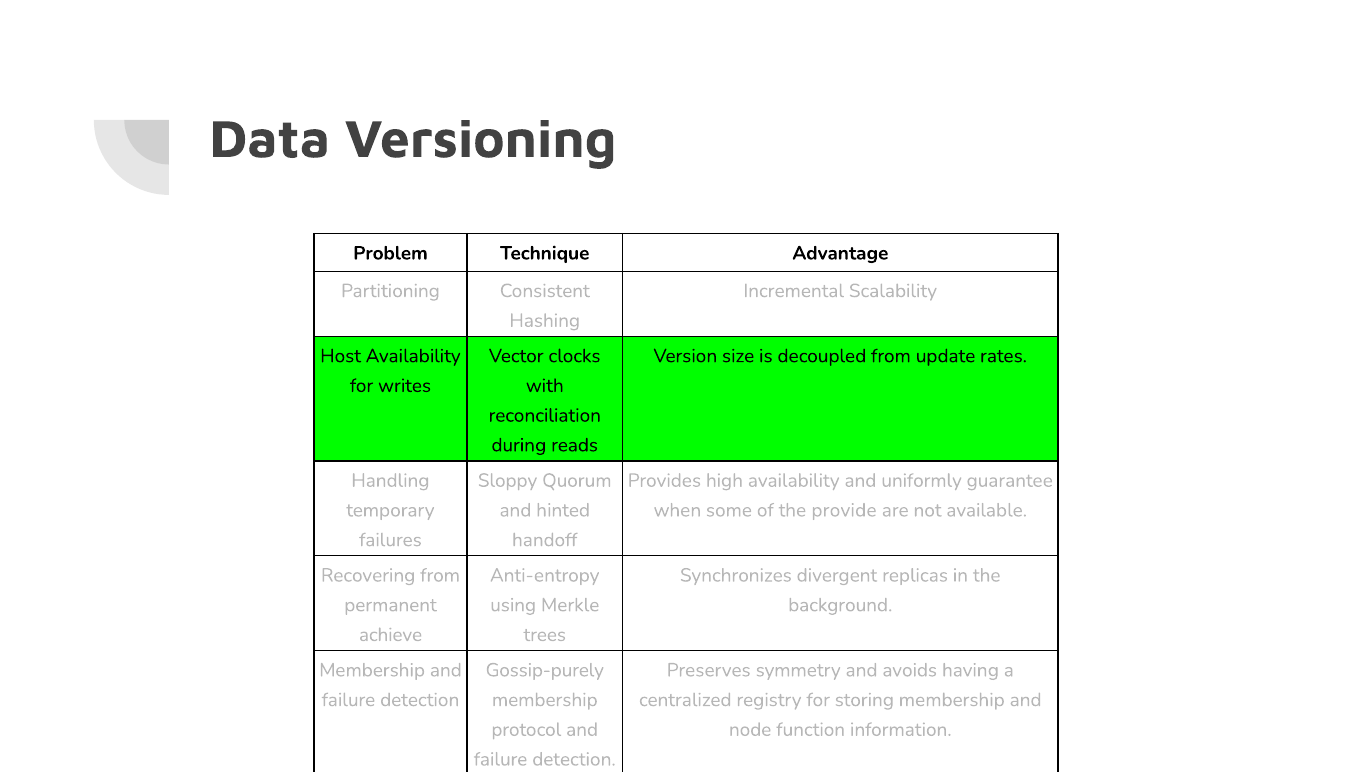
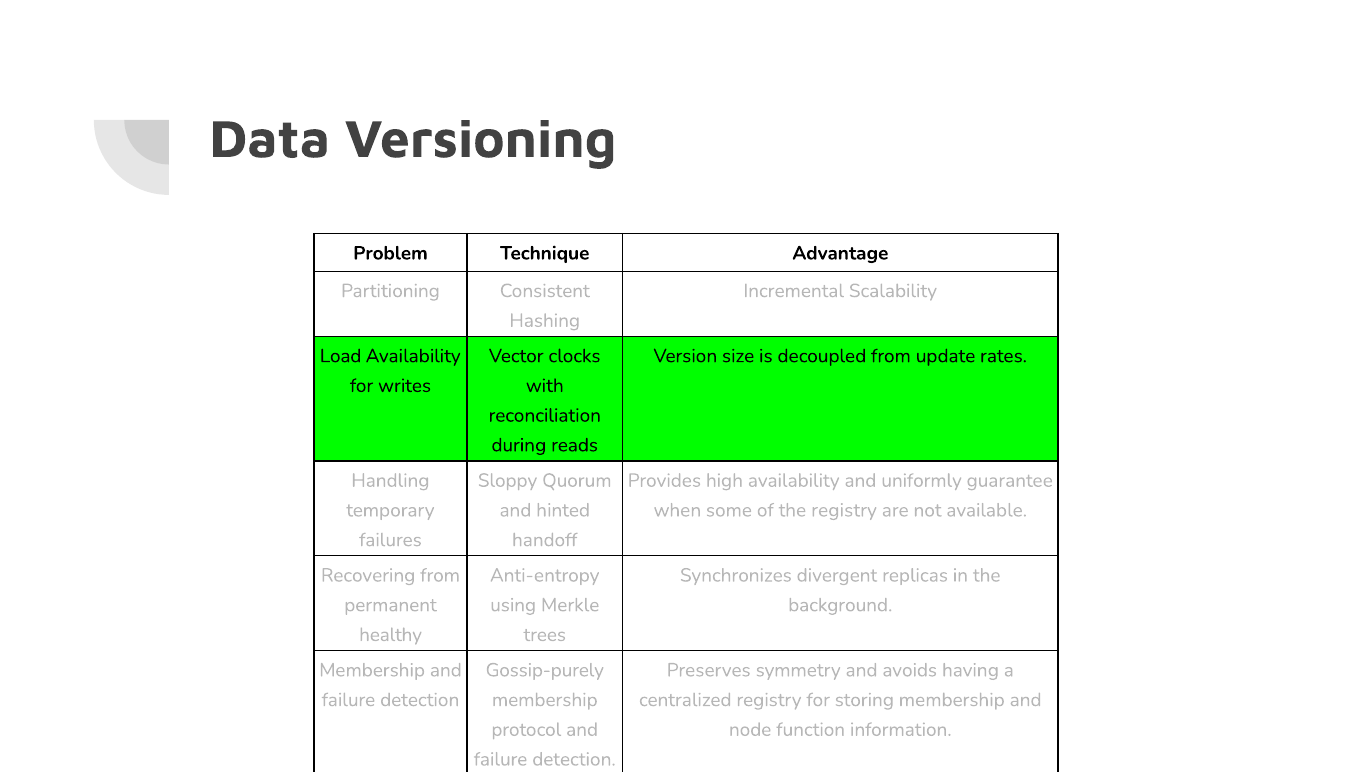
Host: Host -> Load
the provide: provide -> registry
achieve: achieve -> healthy
